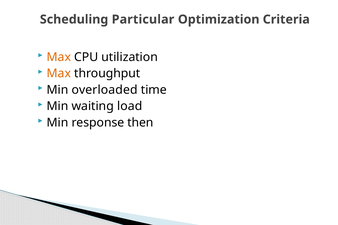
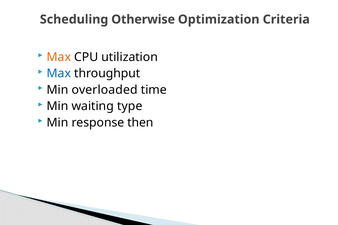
Particular: Particular -> Otherwise
Max at (59, 74) colour: orange -> blue
load: load -> type
